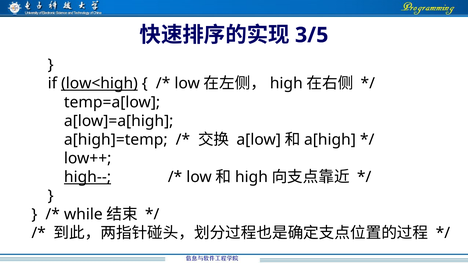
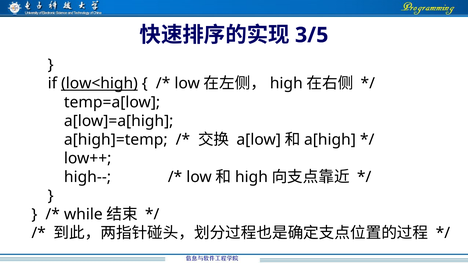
high-- underline: present -> none
